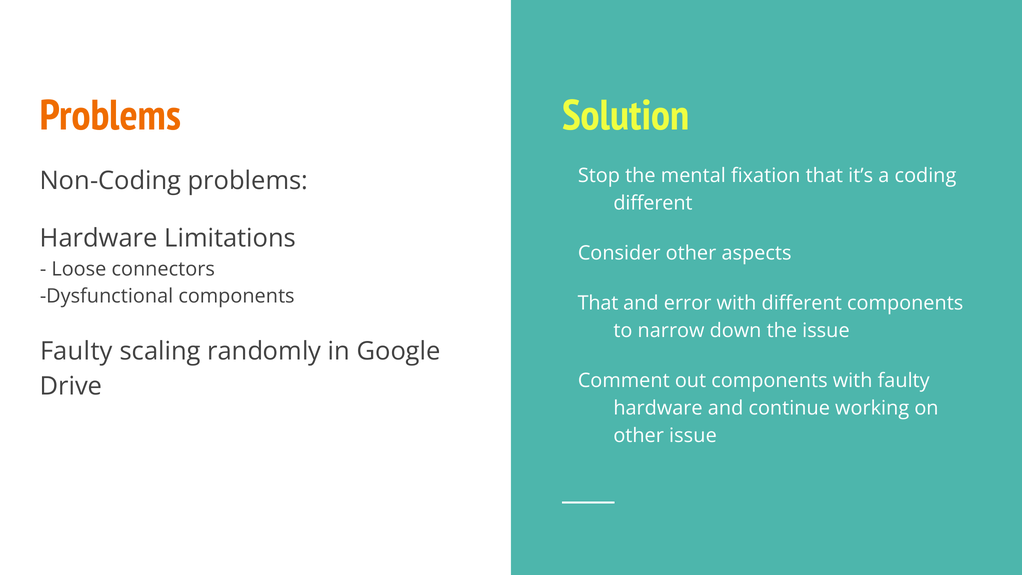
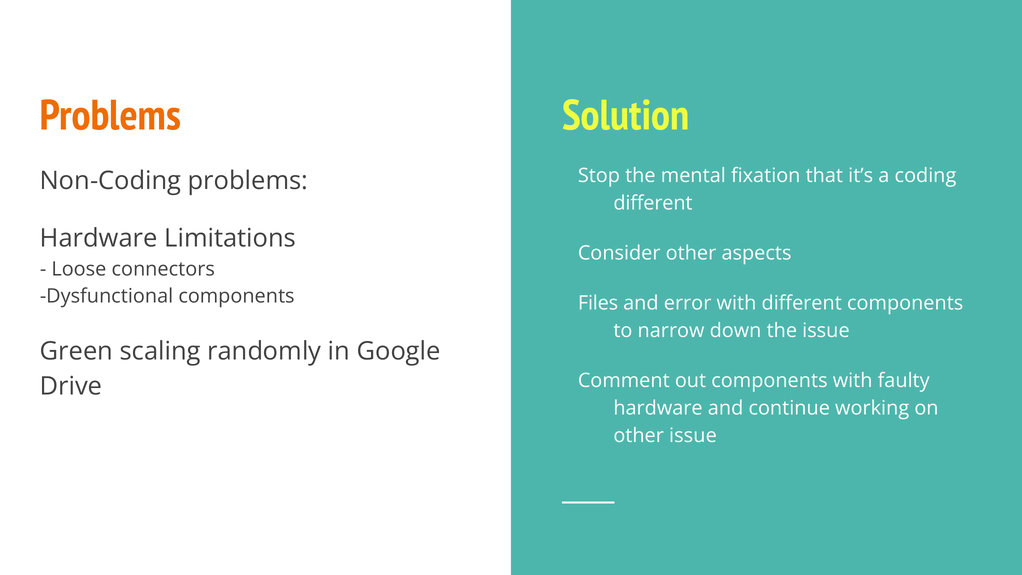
That at (598, 303): That -> Files
Faulty at (76, 351): Faulty -> Green
